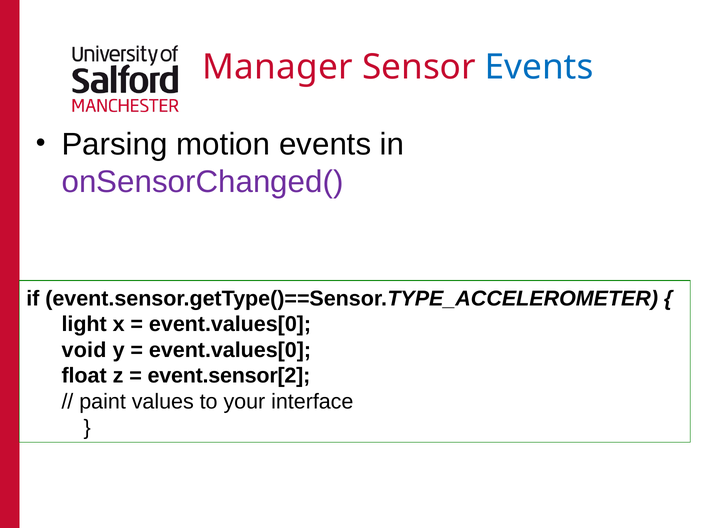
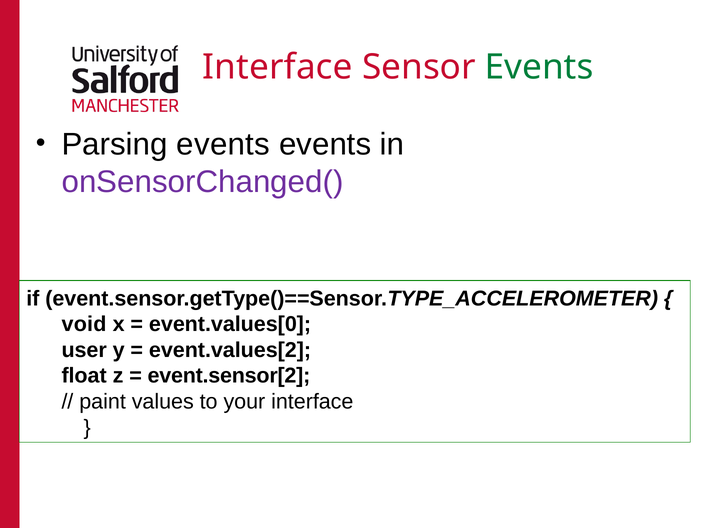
Manager at (278, 67): Manager -> Interface
Events at (539, 67) colour: blue -> green
Parsing motion: motion -> events
light: light -> void
void: void -> user
event.values[0 at (230, 350): event.values[0 -> event.values[2
